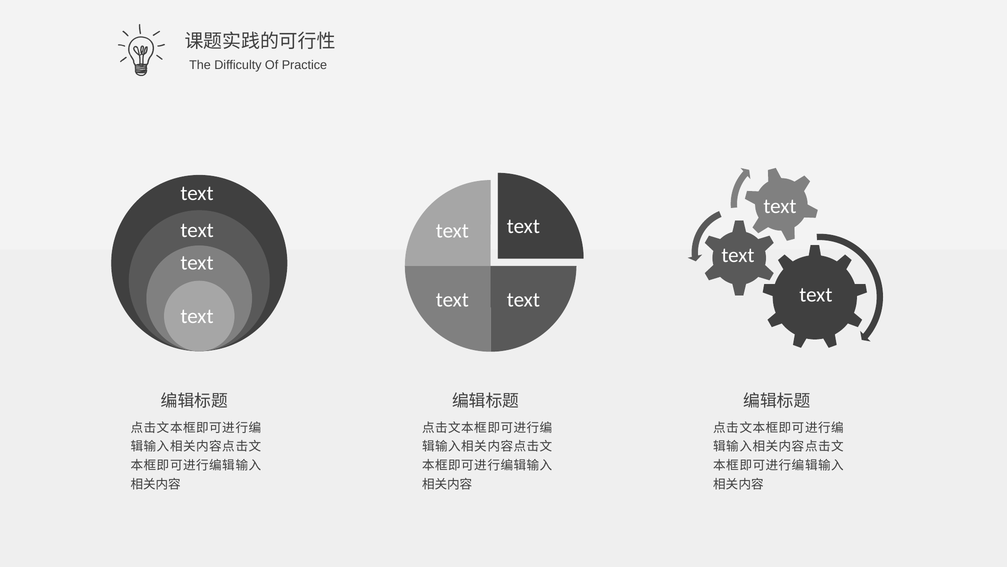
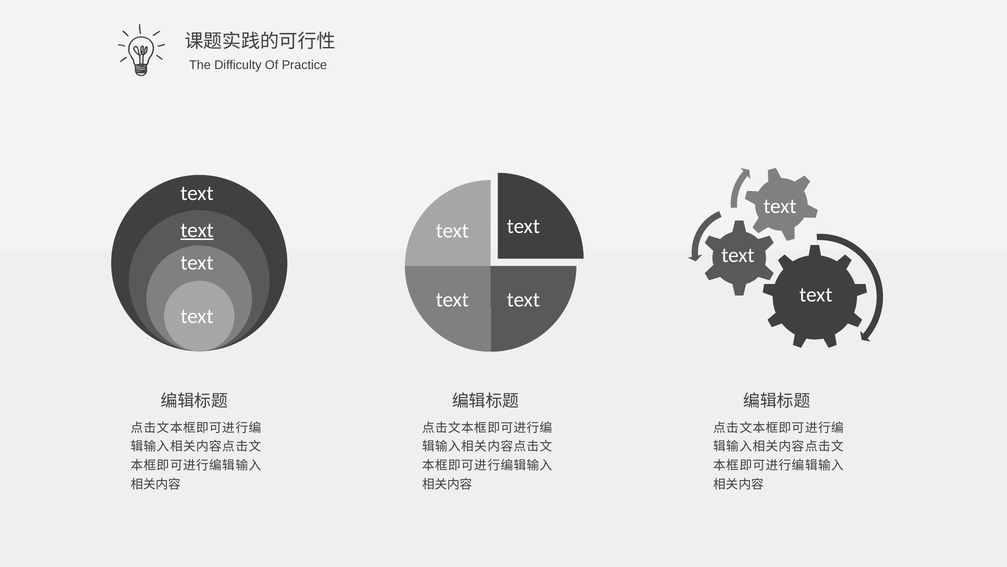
text at (197, 230) underline: none -> present
